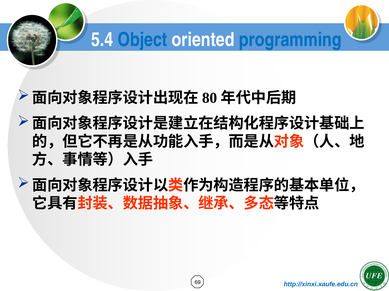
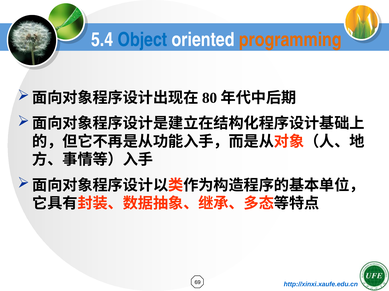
programming colour: blue -> orange
